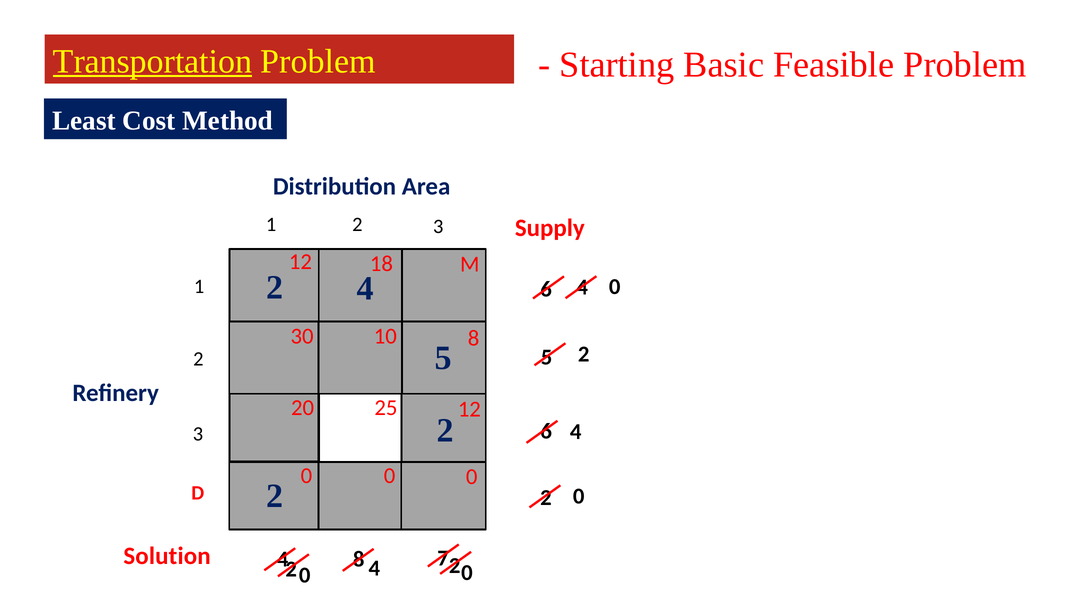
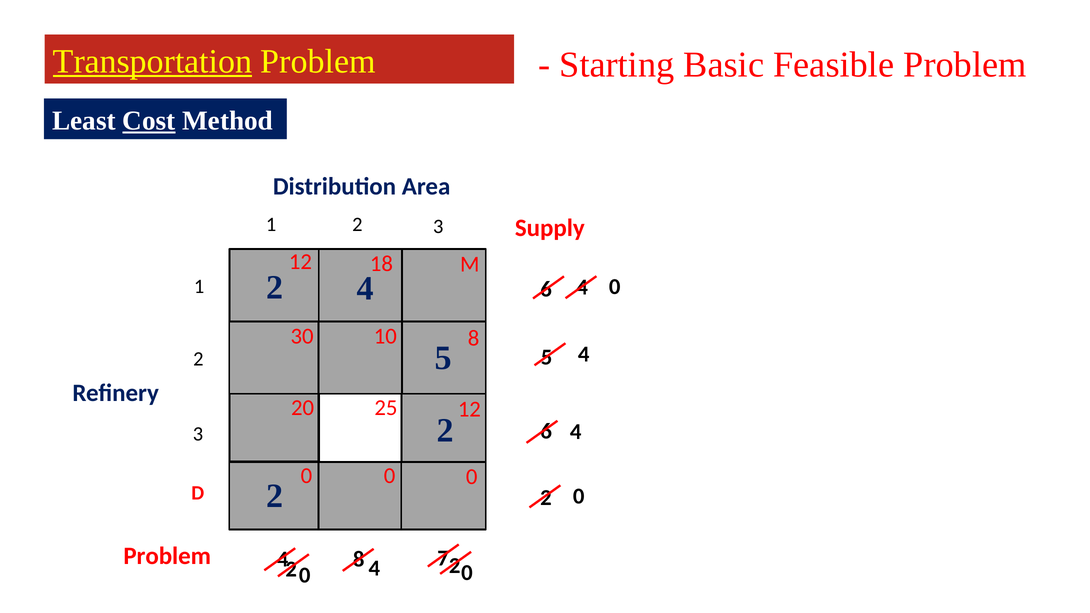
Cost underline: none -> present
5 2: 2 -> 4
Solution at (167, 556): Solution -> Problem
